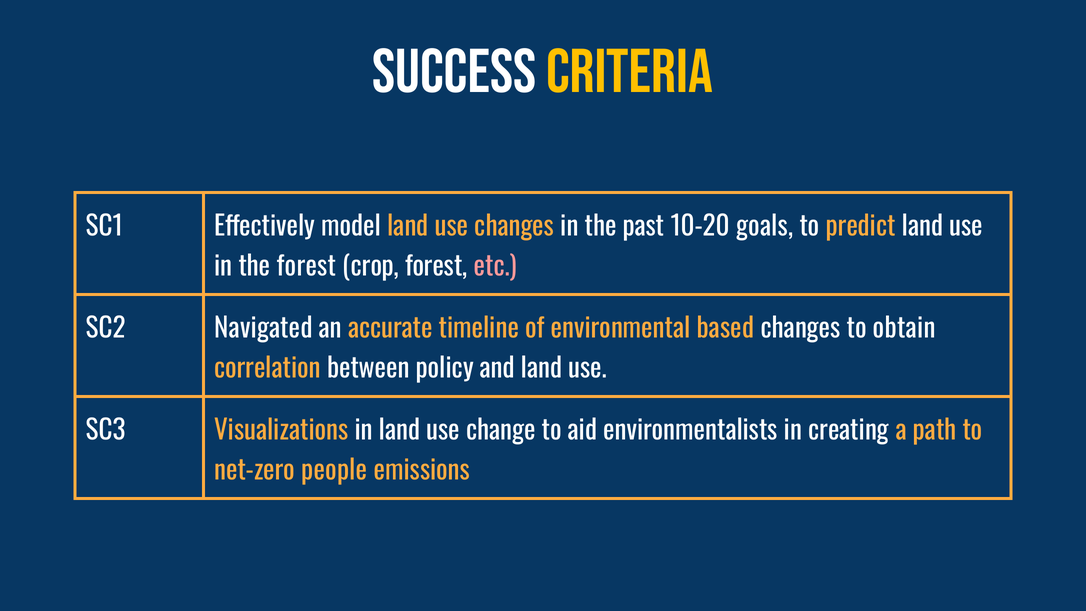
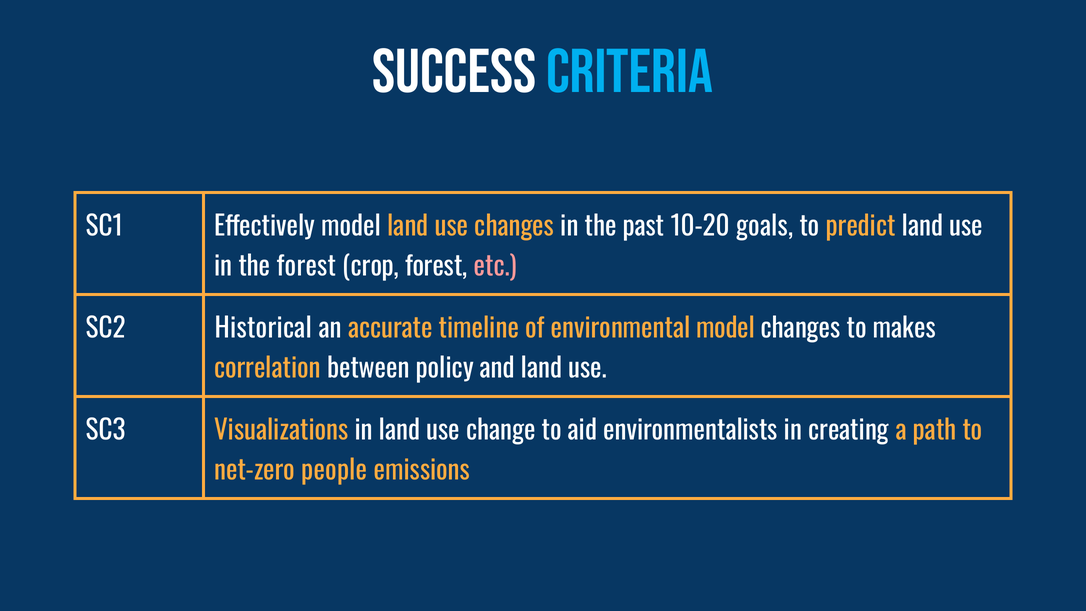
Criteria colour: yellow -> light blue
Navigated: Navigated -> Historical
environmental based: based -> model
obtain: obtain -> makes
